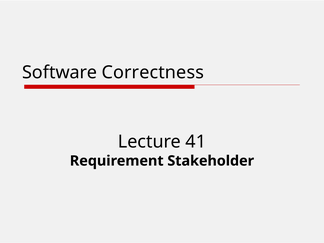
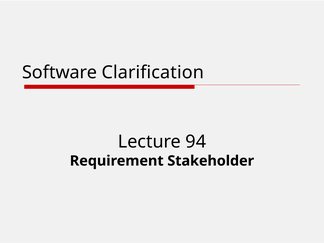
Correctness: Correctness -> Clarification
41: 41 -> 94
